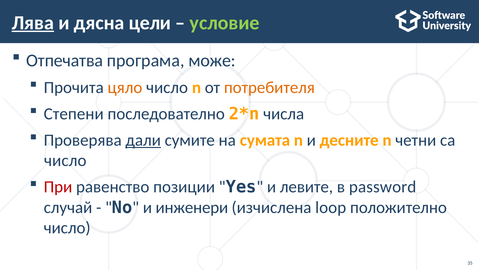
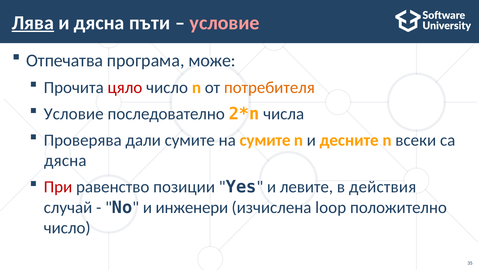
цели: цели -> пъти
условие at (225, 23) colour: light green -> pink
цяло colour: orange -> red
Степени at (74, 114): Степени -> Условие
дали underline: present -> none
на сумата: сумата -> сумите
четни: четни -> всеки
число at (65, 160): число -> дясна
password: password -> действия
